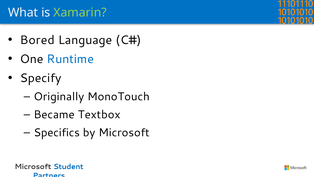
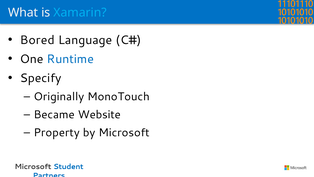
Xamarin colour: light green -> light blue
Textbox: Textbox -> Website
Specifics: Specifics -> Property
